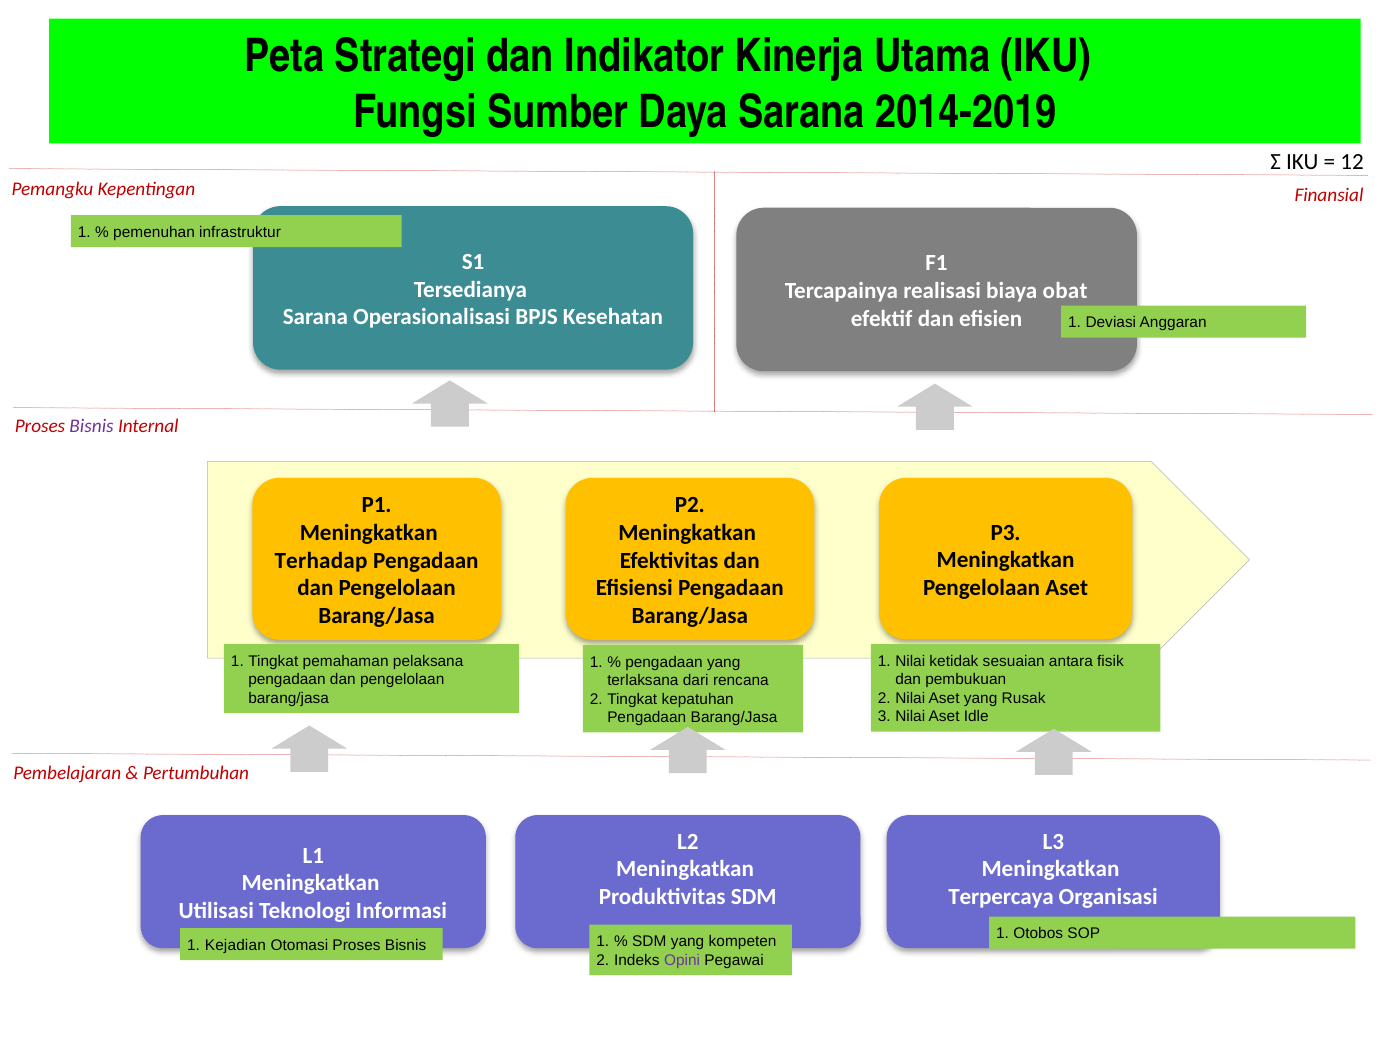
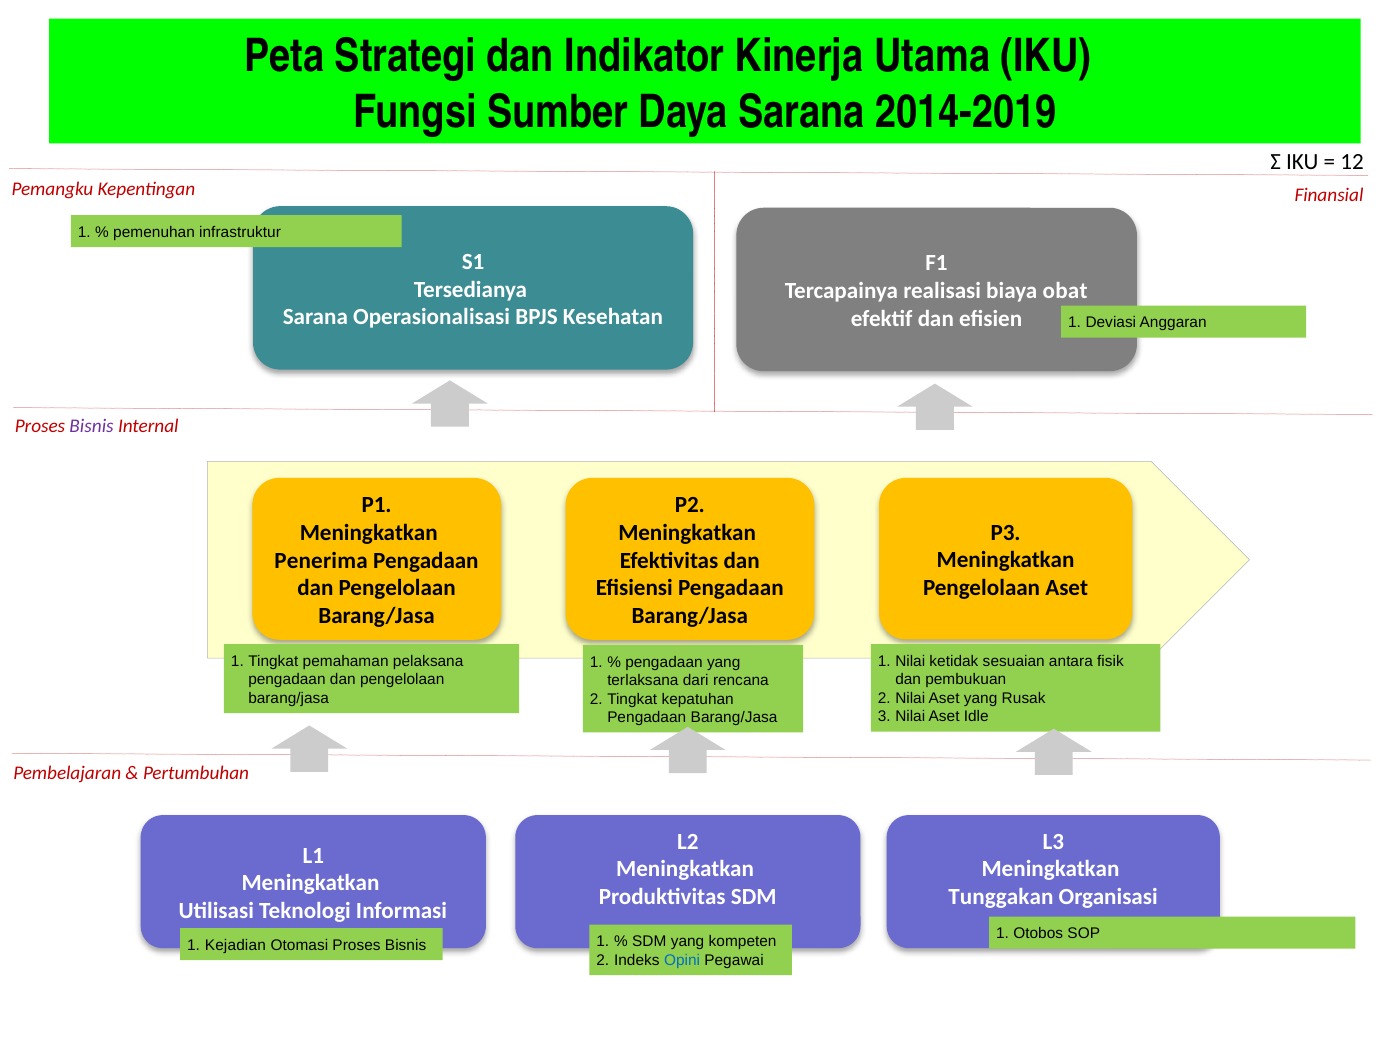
Terhadap: Terhadap -> Penerima
Terpercaya: Terpercaya -> Tunggakan
Opini colour: purple -> blue
